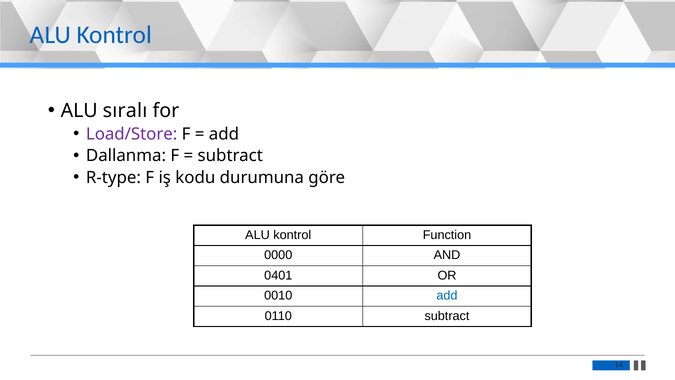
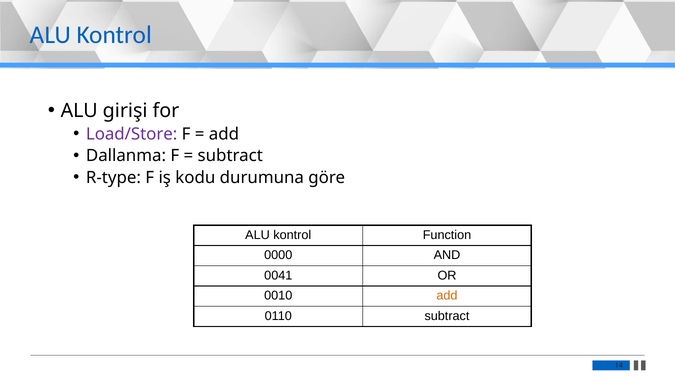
sıralı: sıralı -> girişi
0401: 0401 -> 0041
add at (447, 296) colour: blue -> orange
